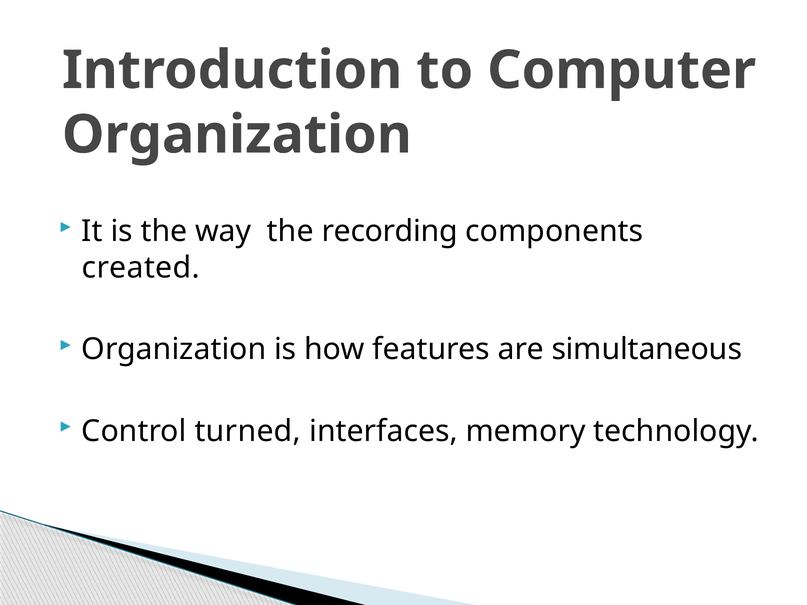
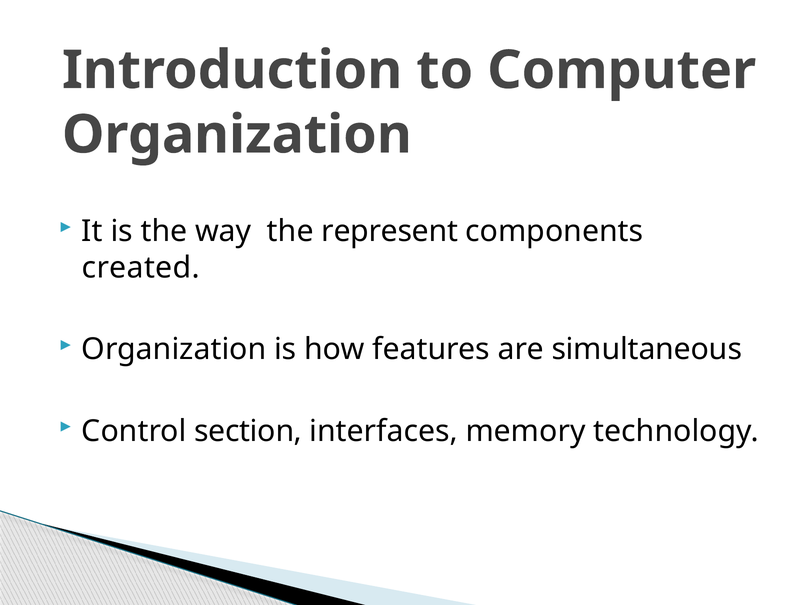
recording: recording -> represent
turned: turned -> section
